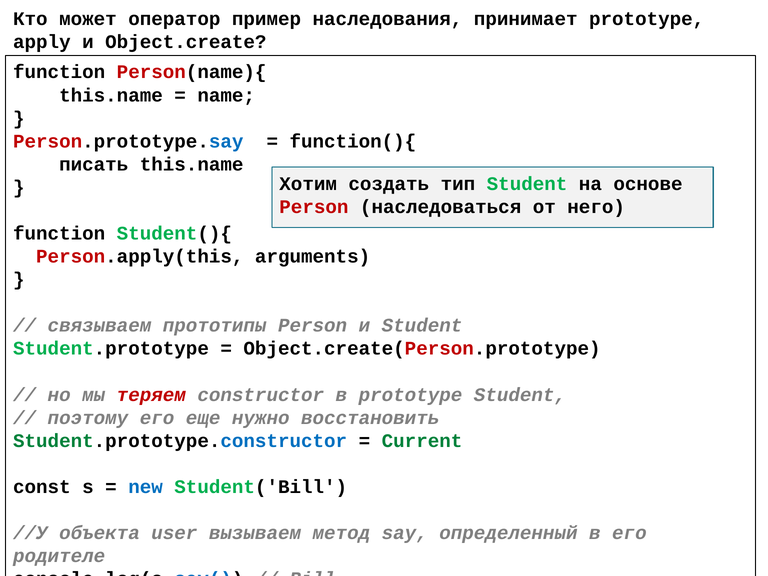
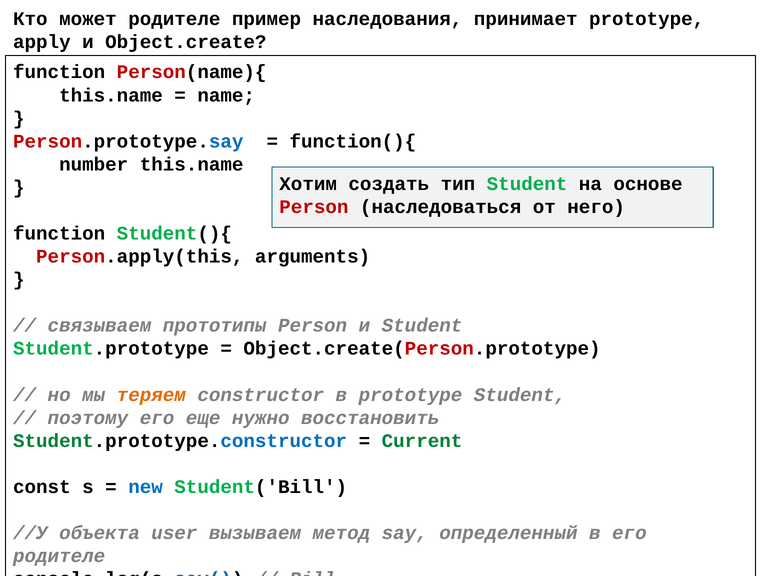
может оператор: оператор -> родителе
писать: писать -> number
теряем colour: red -> orange
